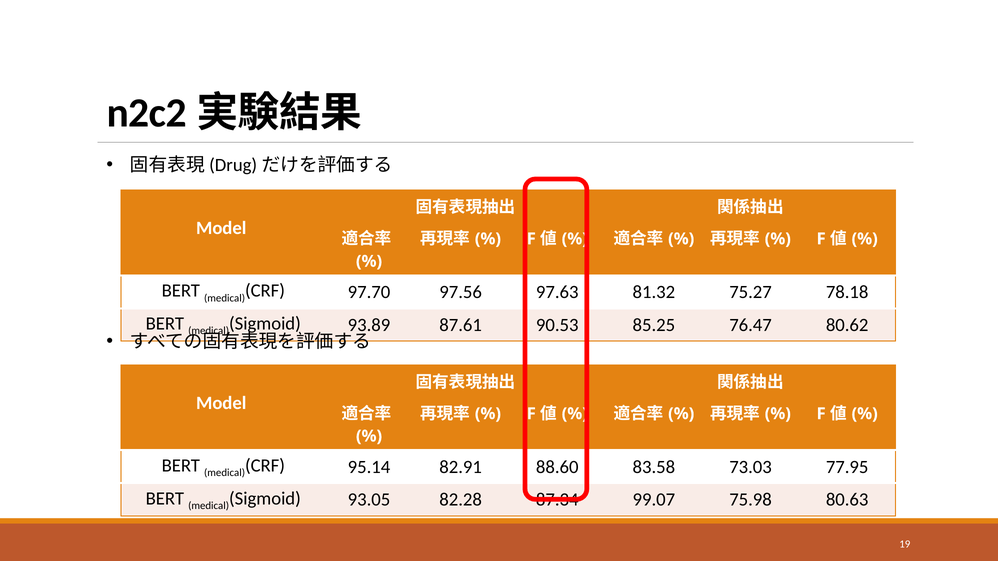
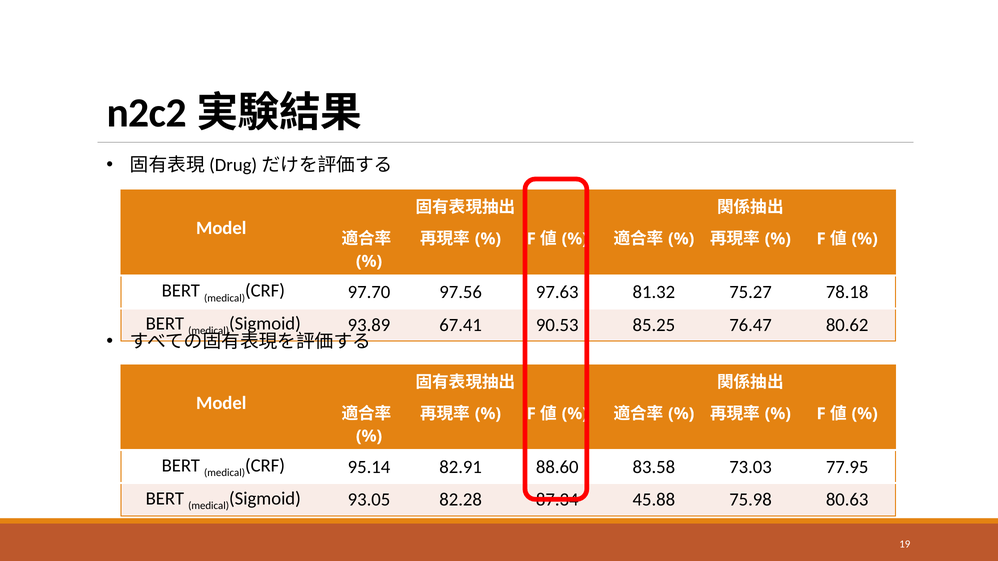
87.61: 87.61 -> 67.41
99.07: 99.07 -> 45.88
